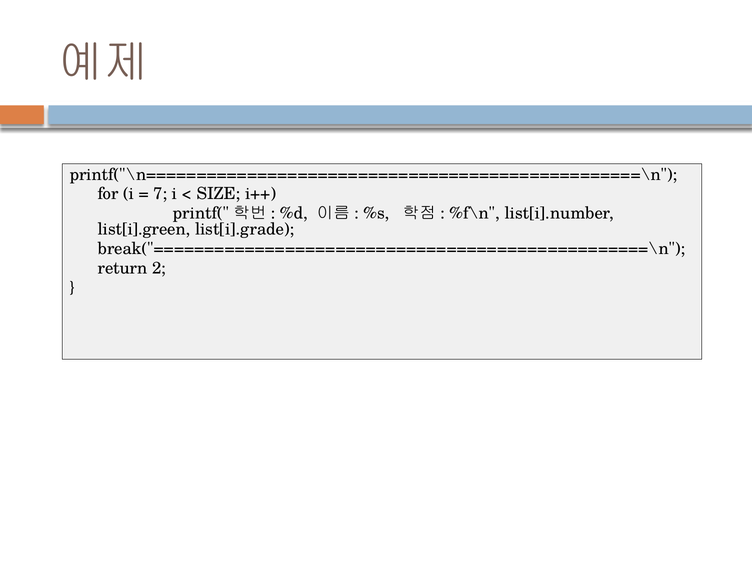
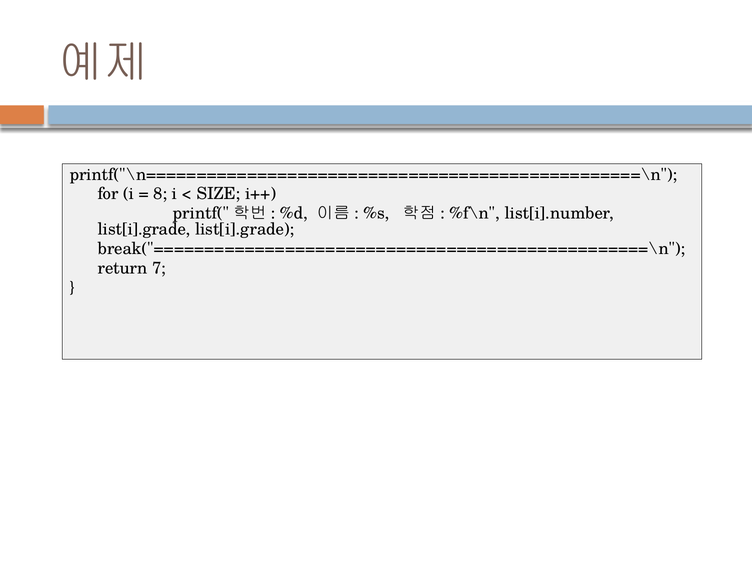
7: 7 -> 8
list[i].green at (144, 229): list[i].green -> list[i].grade
2: 2 -> 7
